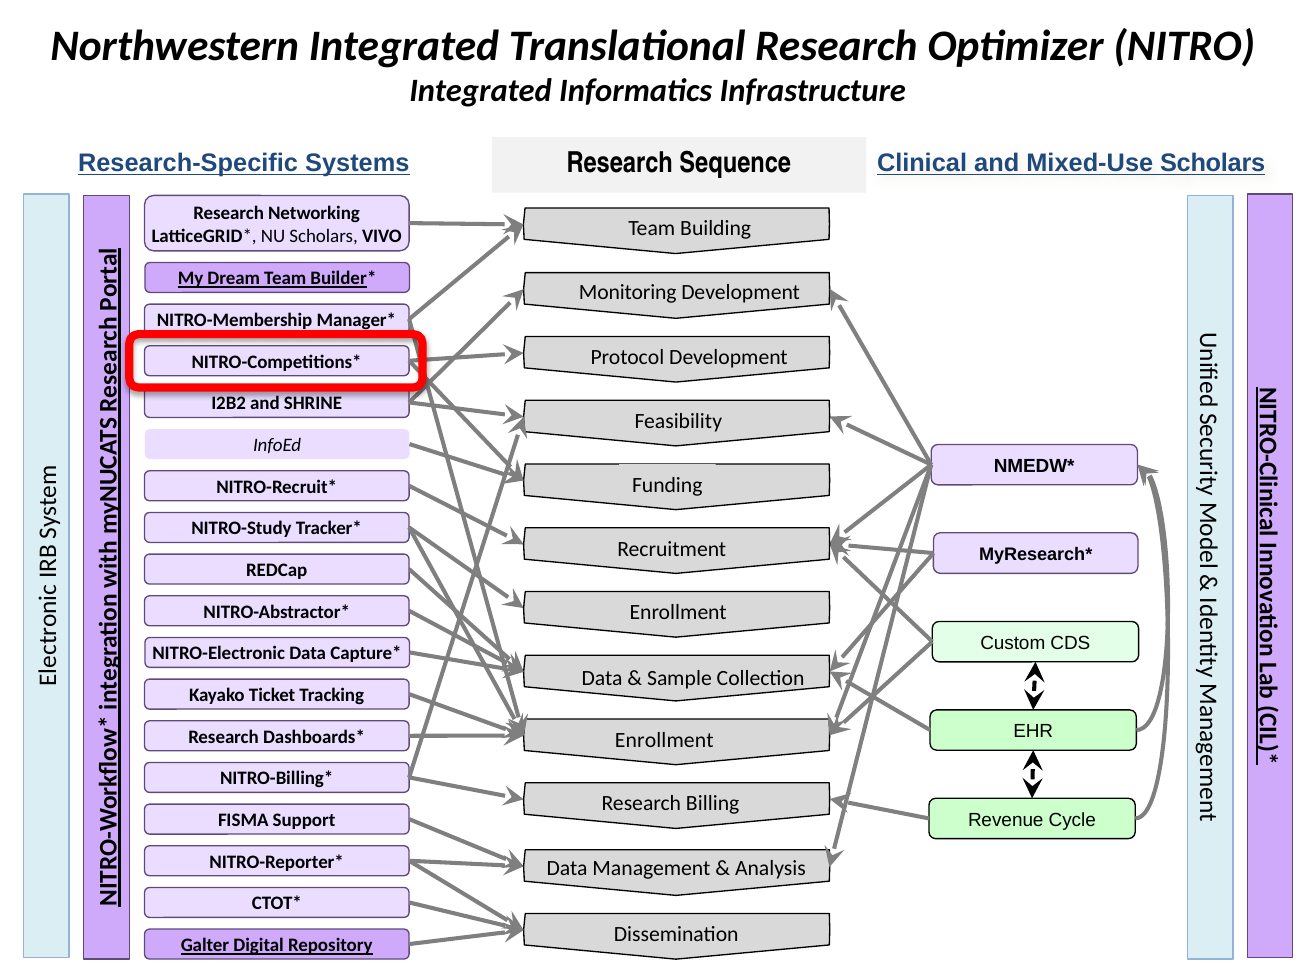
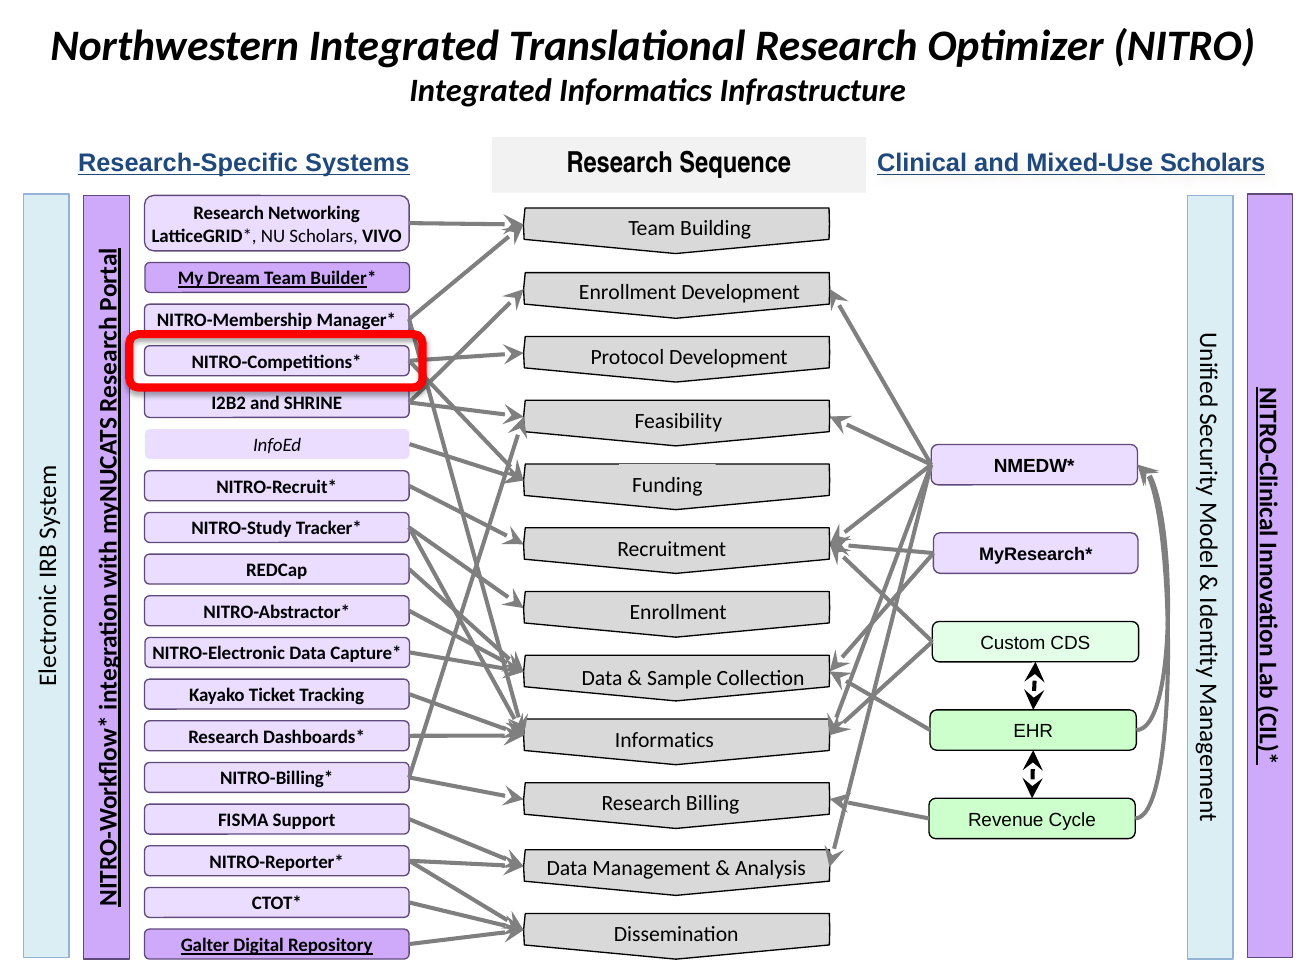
Monitoring at (628, 292): Monitoring -> Enrollment
Enrollment at (664, 739): Enrollment -> Informatics
